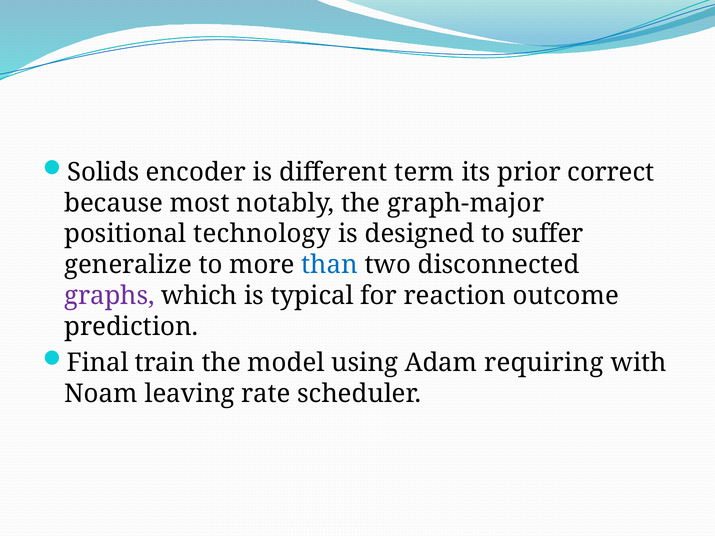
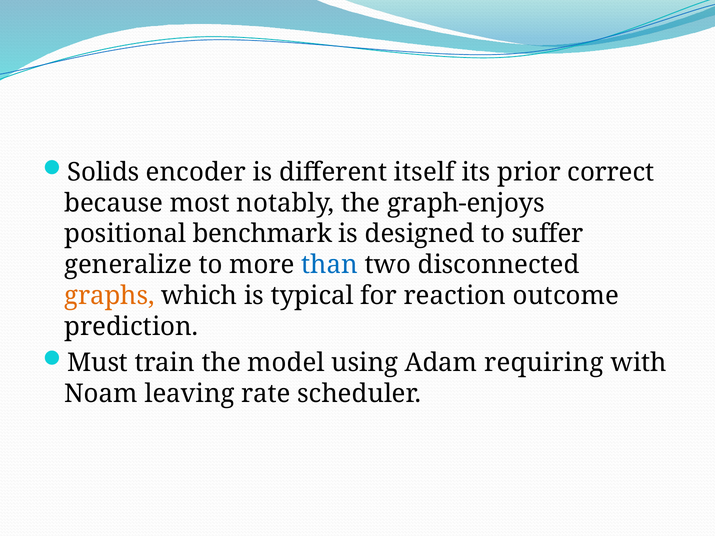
term: term -> itself
graph-major: graph-major -> graph-enjoys
technology: technology -> benchmark
graphs colour: purple -> orange
Final: Final -> Must
